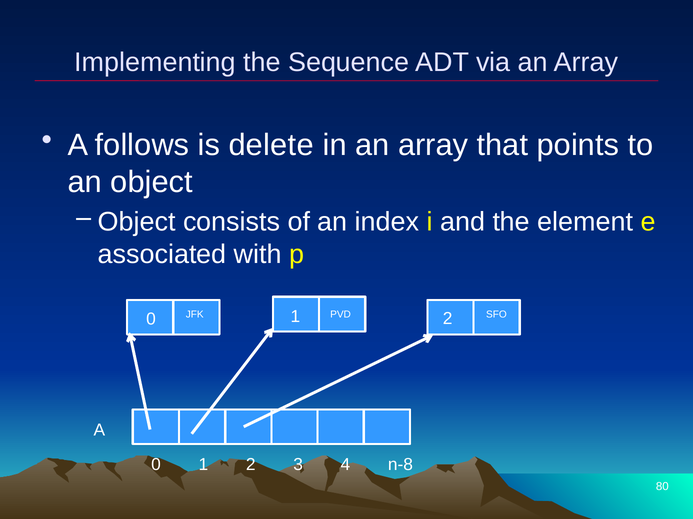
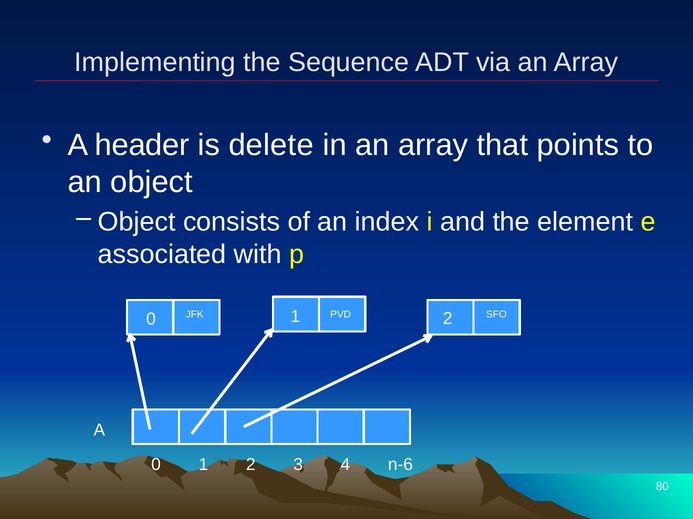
follows: follows -> header
n-8: n-8 -> n-6
